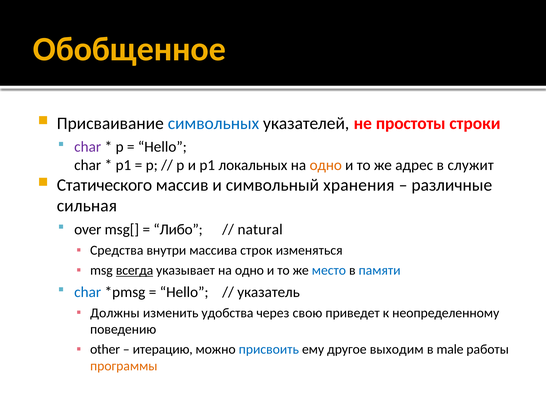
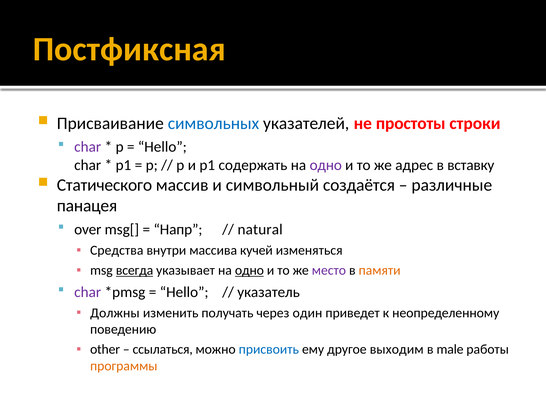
Обобщенное: Обобщенное -> Постфиксная
локальных: локальных -> содержать
одно at (326, 165) colour: orange -> purple
служит: служит -> вставку
хранения: хранения -> создаётся
сильная: сильная -> панацея
Либо: Либо -> Напр
строк: строк -> кучей
одно at (249, 270) underline: none -> present
место colour: blue -> purple
памяти colour: blue -> orange
char at (88, 292) colour: blue -> purple
удобства: удобства -> получать
свою: свою -> один
итерацию: итерацию -> ссылаться
